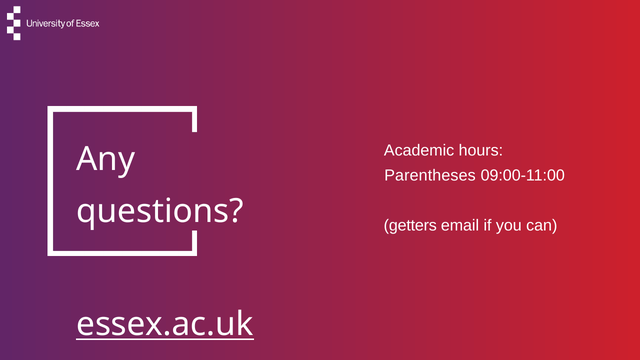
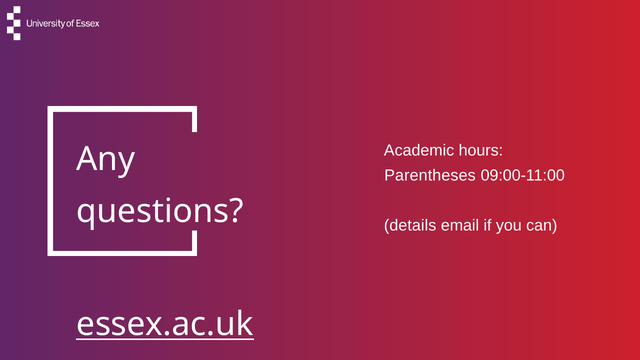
getters: getters -> details
